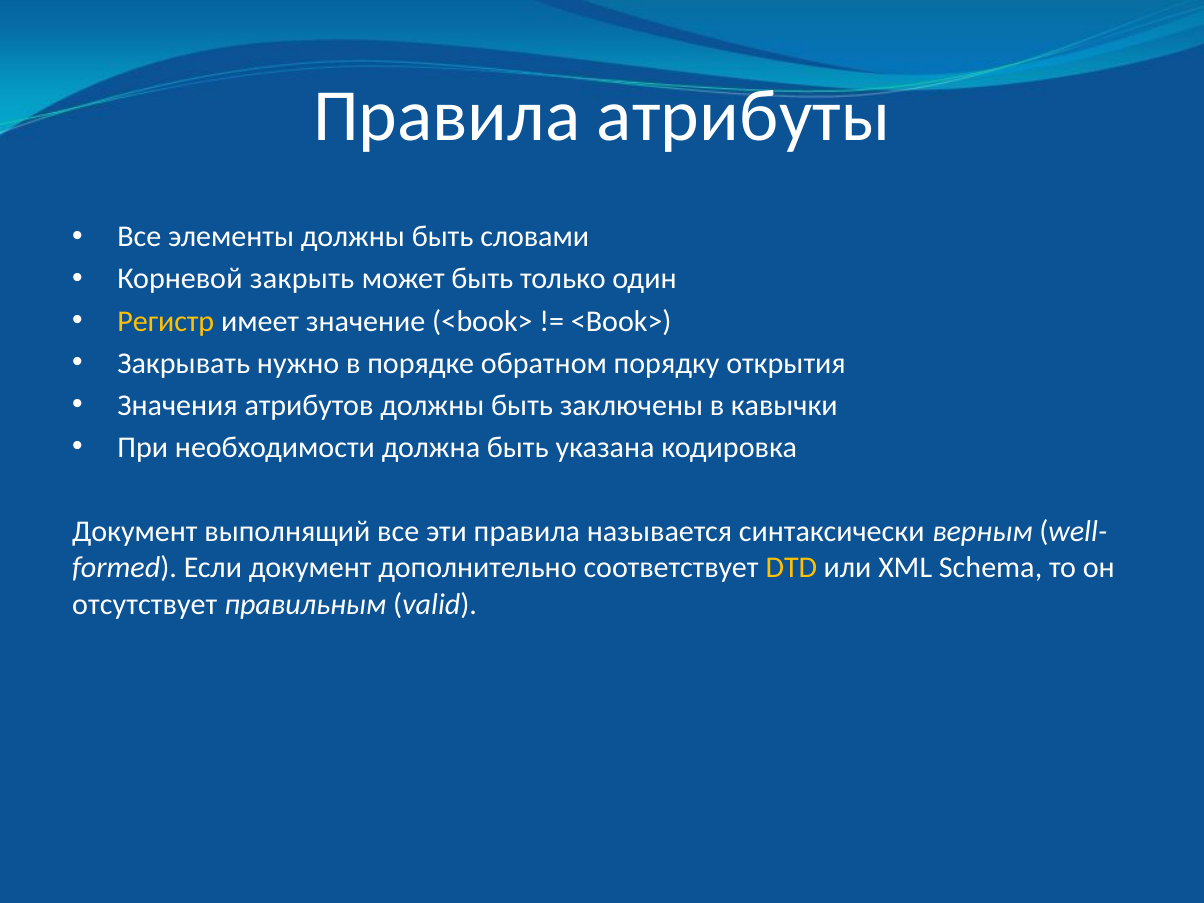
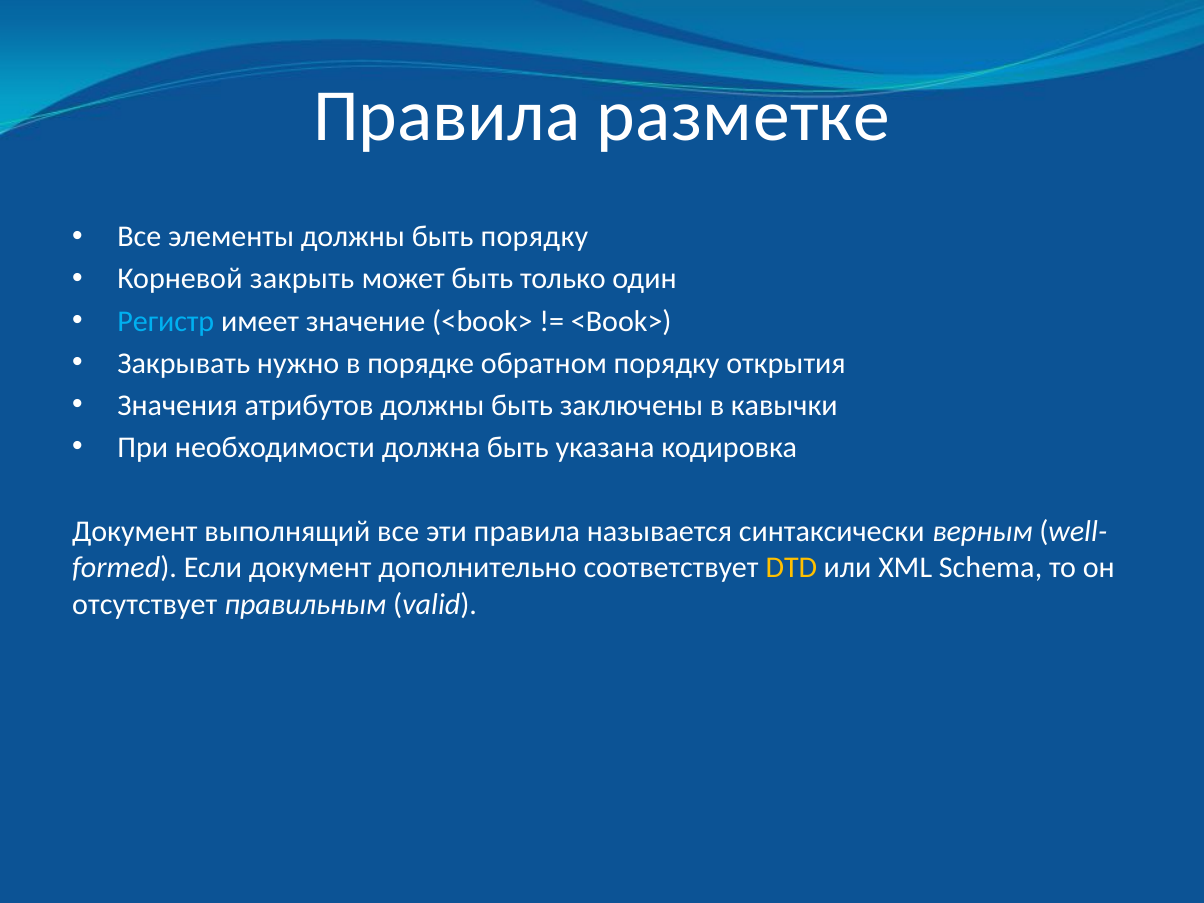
атрибуты: атрибуты -> разметке
быть словами: словами -> порядку
Регистр colour: yellow -> light blue
